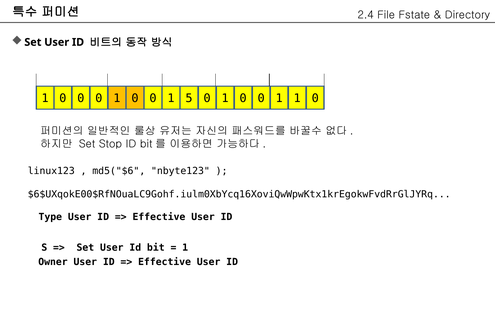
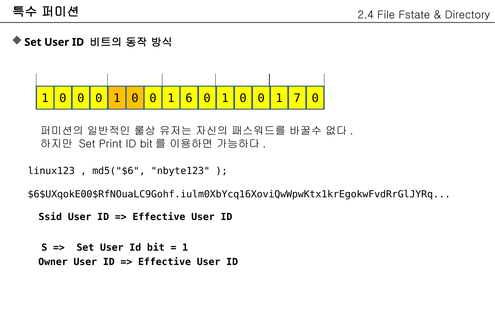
5: 5 -> 6
1 1: 1 -> 7
Stop: Stop -> Print
Type: Type -> Ssid
